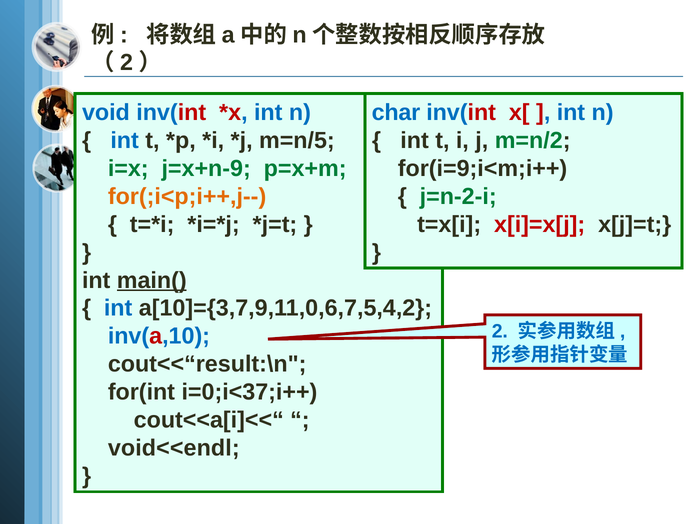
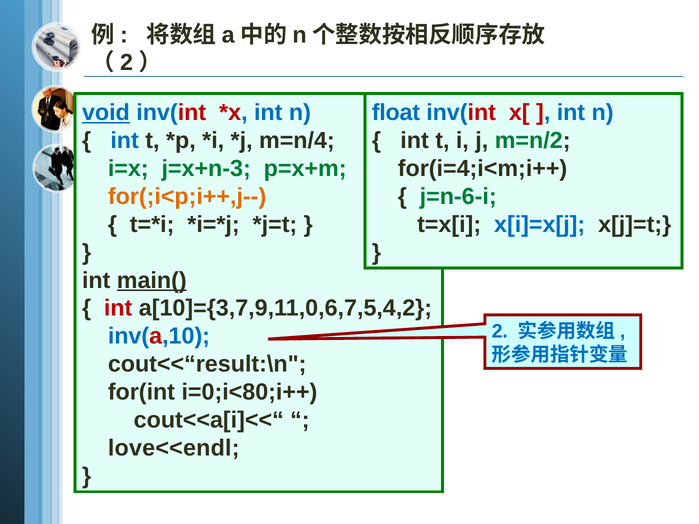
void underline: none -> present
char: char -> float
m=n/5: m=n/5 -> m=n/4
j=x+n-9: j=x+n-9 -> j=x+n-3
for(i=9;i<m;i++: for(i=9;i<m;i++ -> for(i=4;i<m;i++
j=n-2-i: j=n-2-i -> j=n-6-i
x[i]=x[j colour: red -> blue
int at (118, 308) colour: blue -> red
i=0;i<37;i++: i=0;i<37;i++ -> i=0;i<80;i++
void<<endl: void<<endl -> love<<endl
